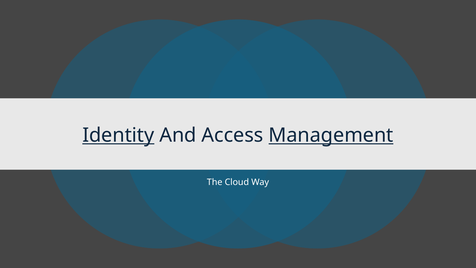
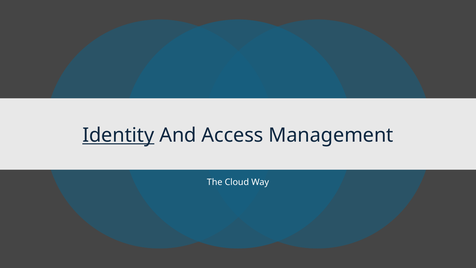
Management underline: present -> none
